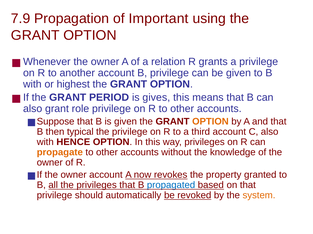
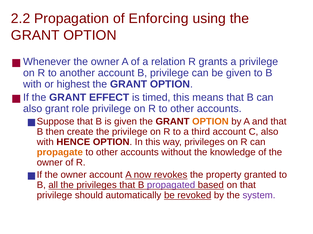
7.9: 7.9 -> 2.2
Important: Important -> Enforcing
PERIOD: PERIOD -> EFFECT
gives: gives -> timed
typical: typical -> create
propagated colour: blue -> purple
system colour: orange -> purple
